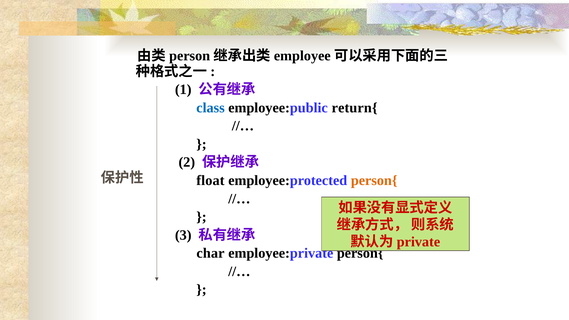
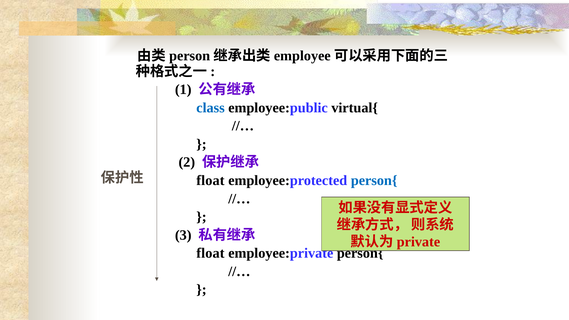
return{: return{ -> virtual{
person{ at (374, 181) colour: orange -> blue
char at (210, 253): char -> float
